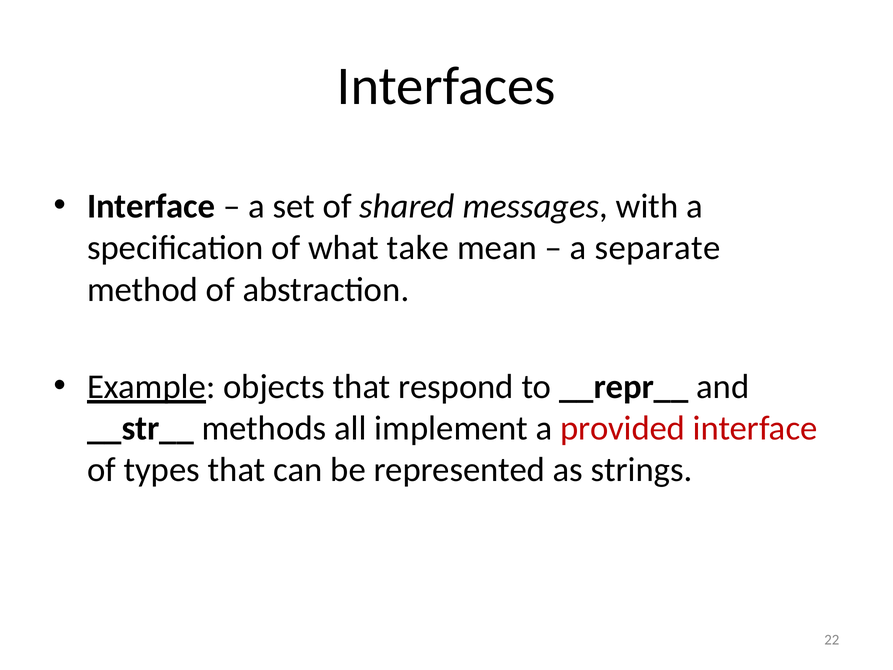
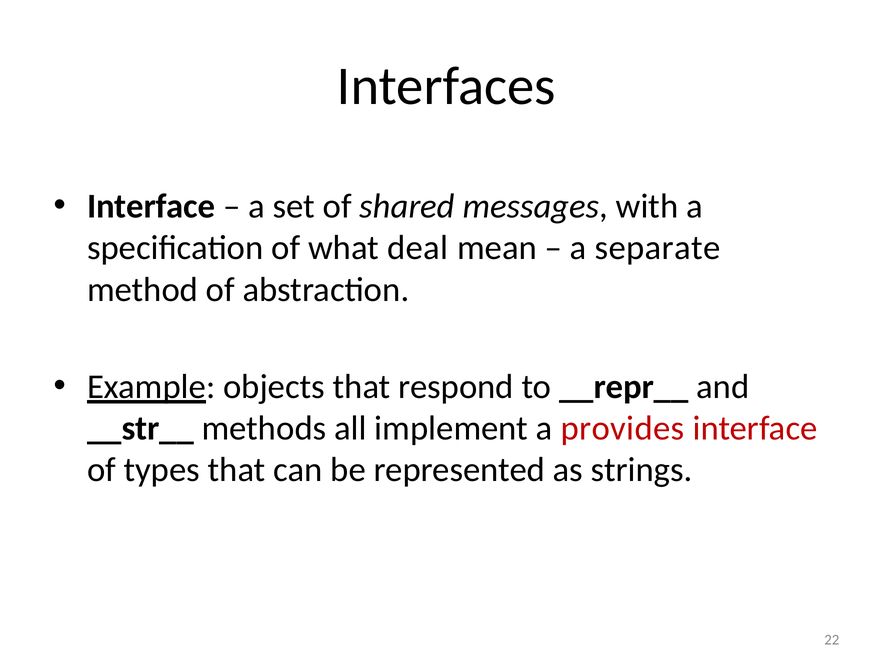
take: take -> deal
provided: provided -> provides
